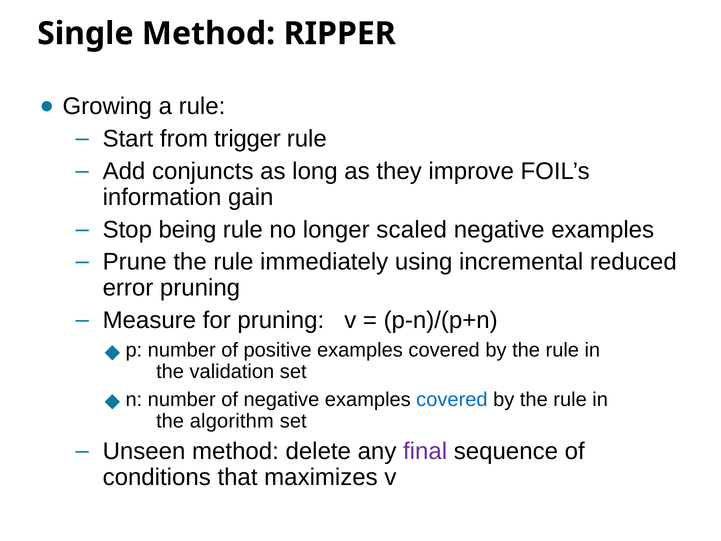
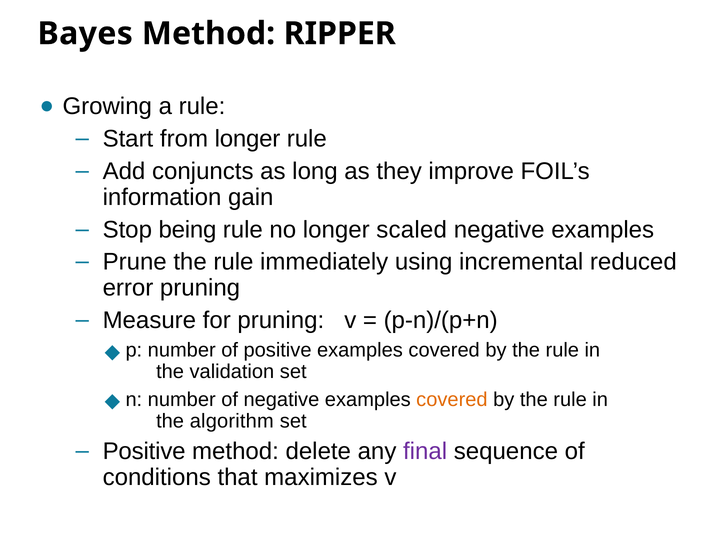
Single: Single -> Bayes
from trigger: trigger -> longer
covered at (452, 399) colour: blue -> orange
Unseen at (144, 451): Unseen -> Positive
